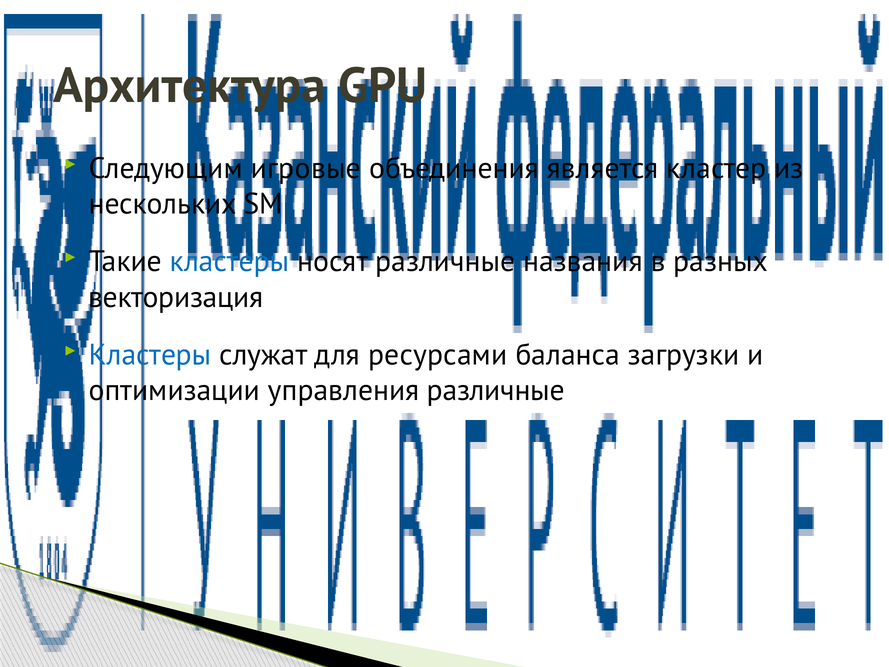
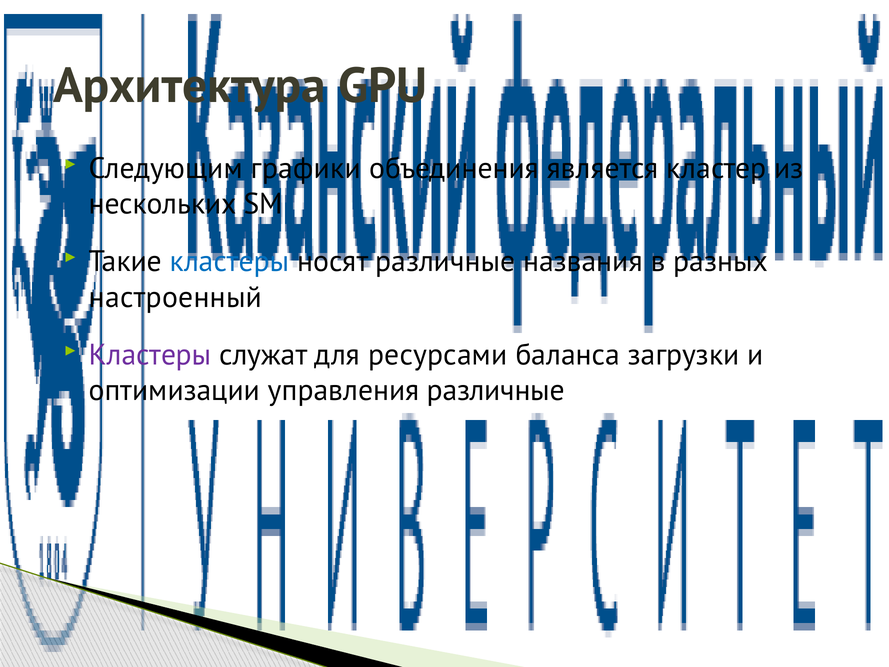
игровые: игровые -> графики
векторизация: векторизация -> настроенный
Кластеры at (150, 355) colour: blue -> purple
